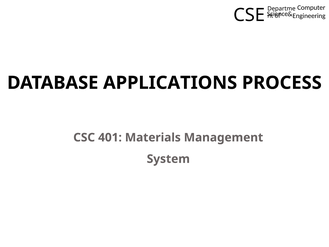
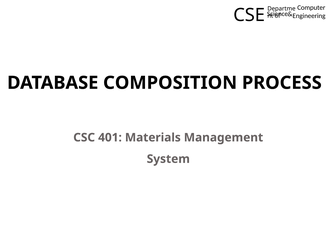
APPLICATIONS: APPLICATIONS -> COMPOSITION
